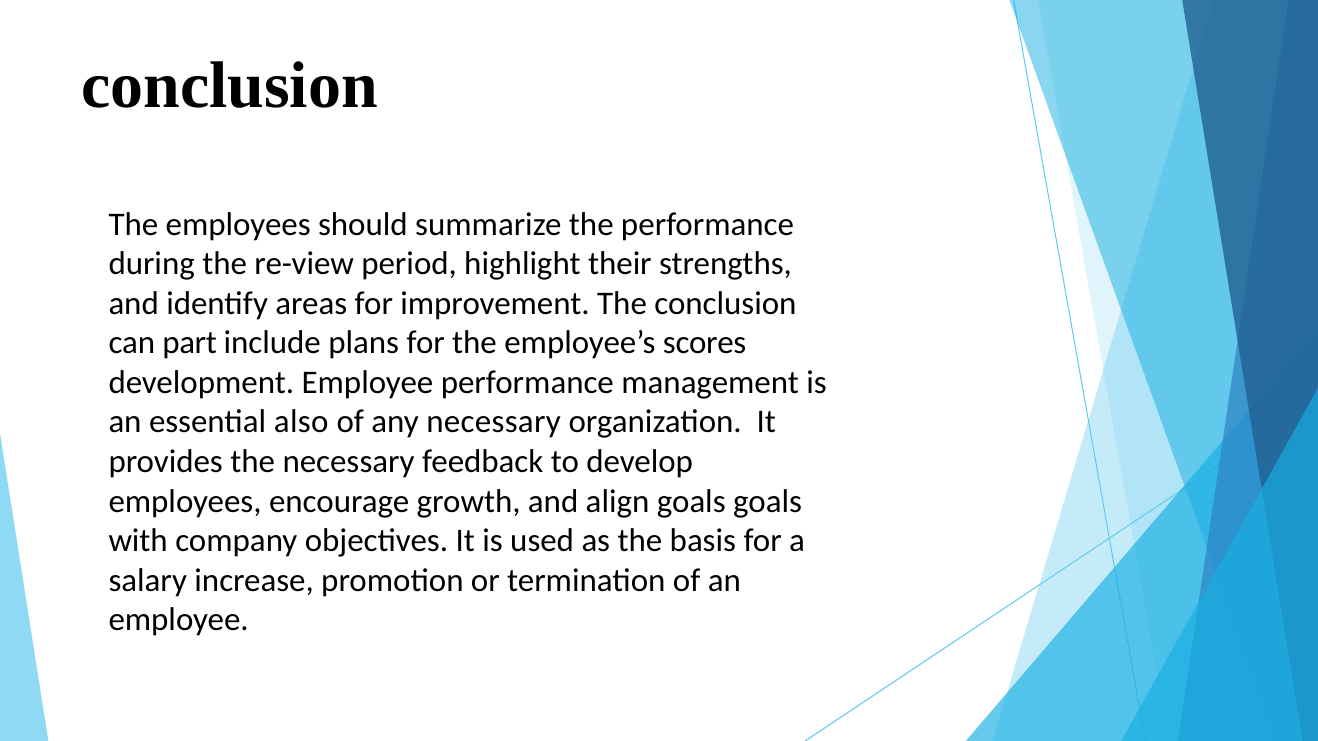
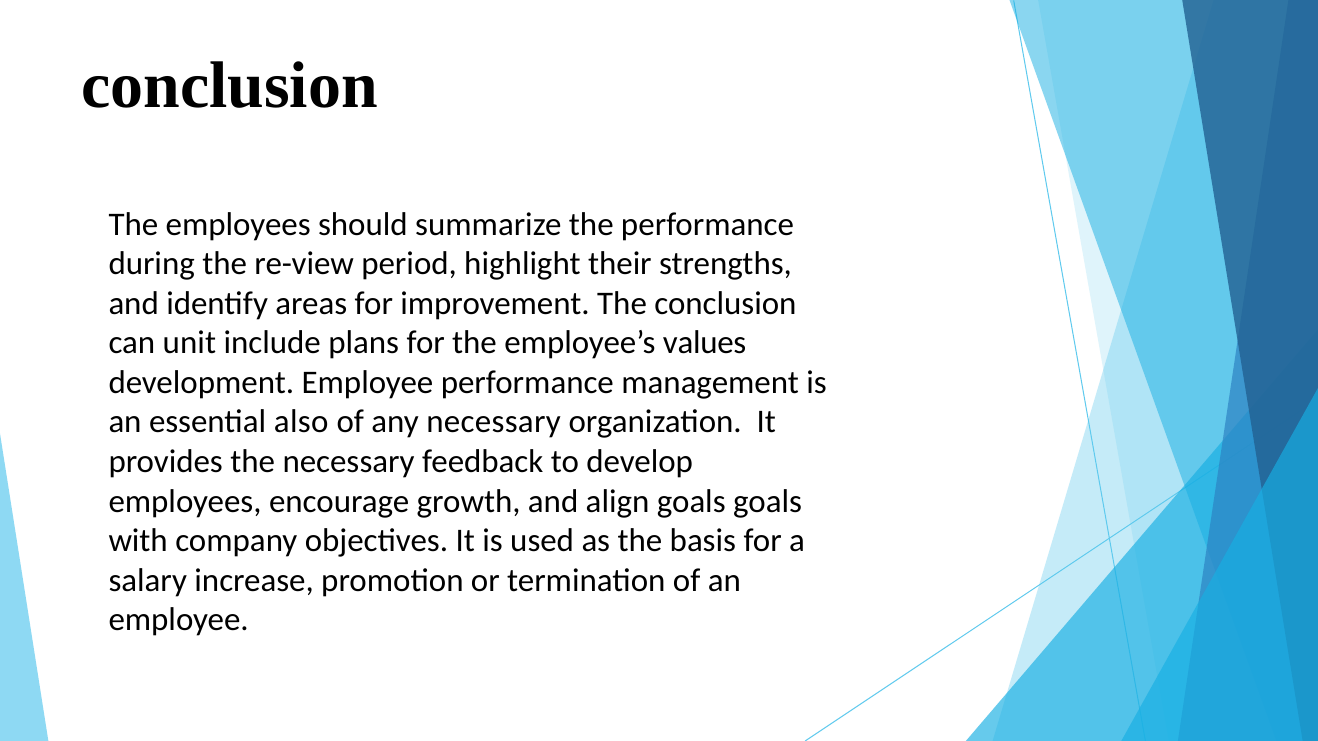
part: part -> unit
scores: scores -> values
